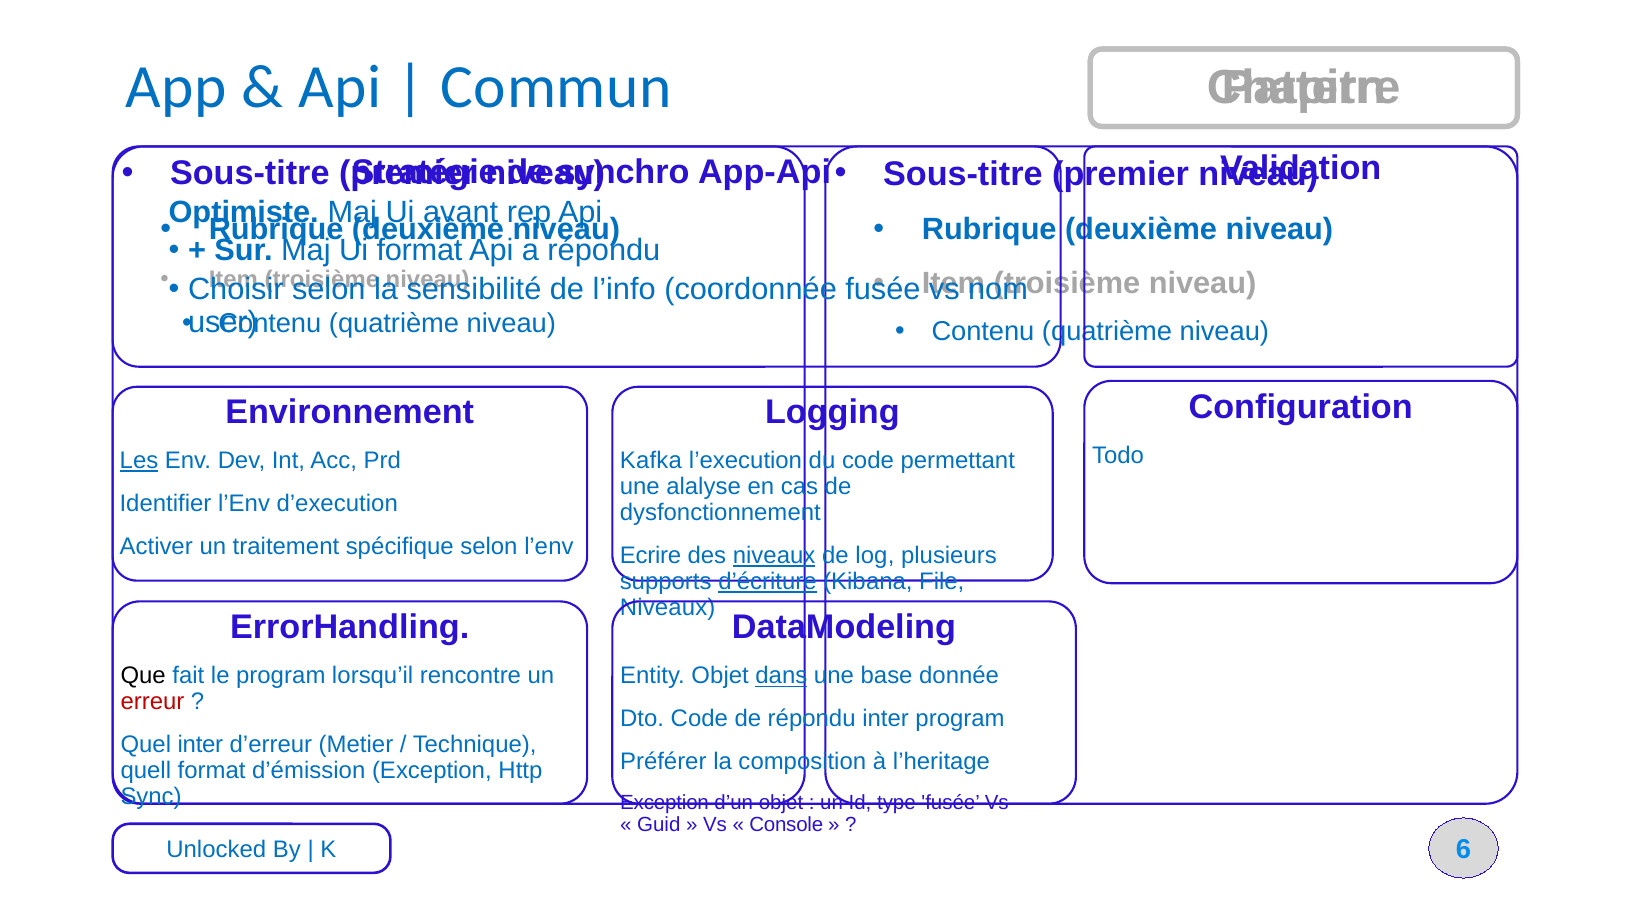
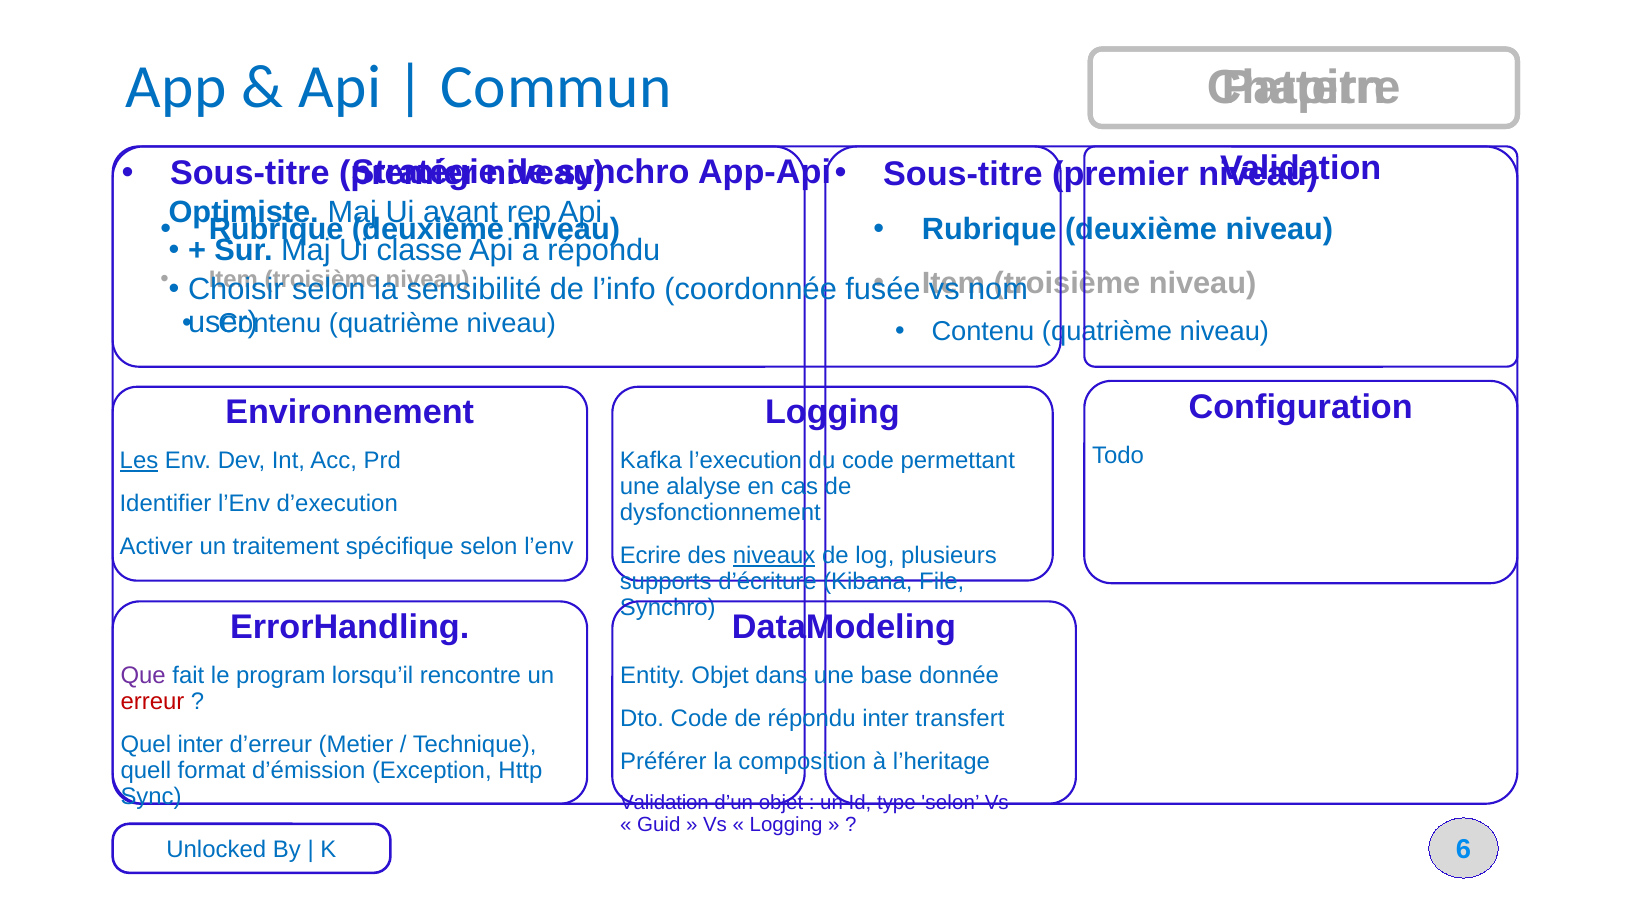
Ui format: format -> classe
d’écriture underline: present -> none
Niveaux at (668, 608): Niveaux -> Synchro
Que colour: black -> purple
dans underline: present -> none
inter program: program -> transfert
Exception at (665, 803): Exception -> Validation
type fusée: fusée -> selon
Console at (786, 826): Console -> Logging
